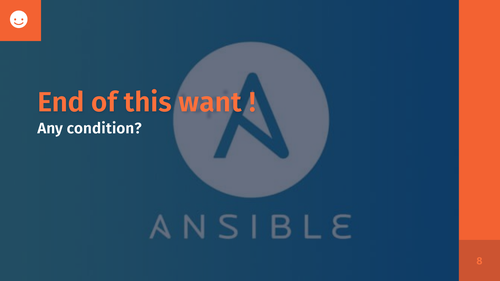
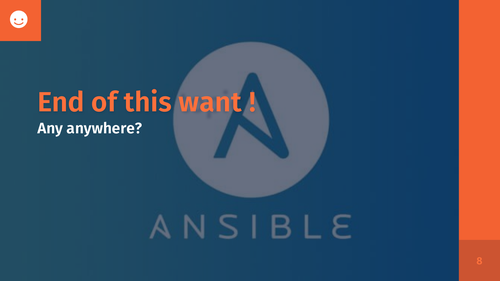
condition: condition -> anywhere
